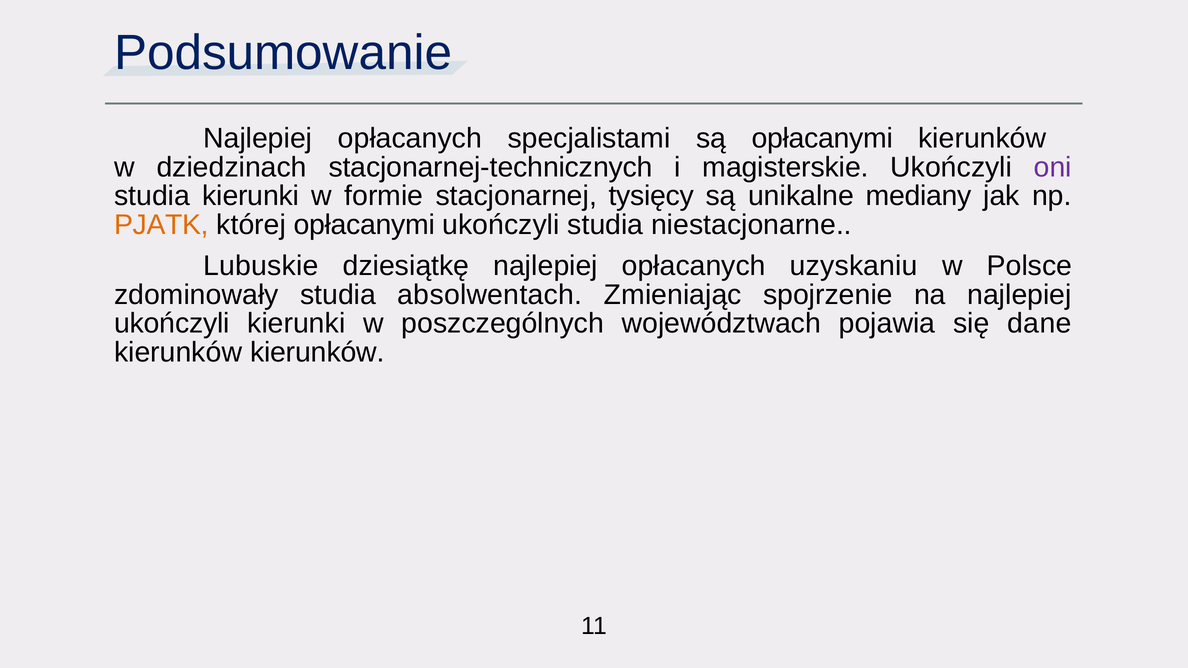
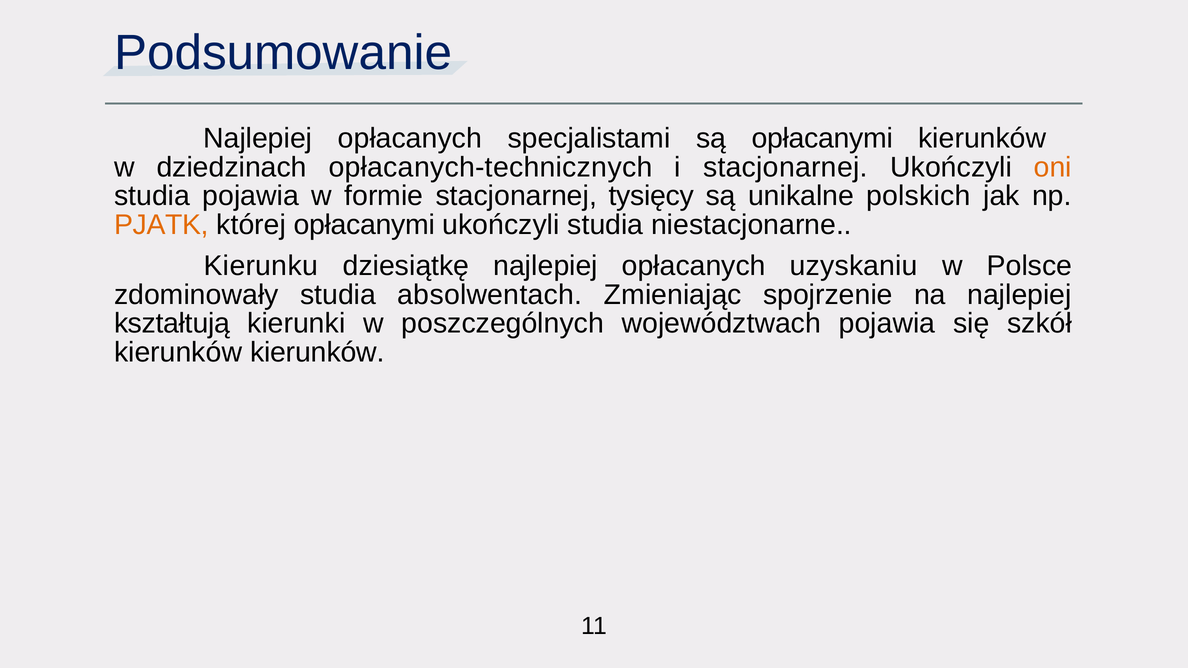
stacjonarnej-technicznych: stacjonarnej-technicznych -> opłacanych-technicznych
i magisterskie: magisterskie -> stacjonarnej
oni colour: purple -> orange
studia kierunki: kierunki -> pojawia
mediany: mediany -> polskich
Lubuskie: Lubuskie -> Kierunku
ukończyli at (172, 324): ukończyli -> kształtują
dane: dane -> szkół
